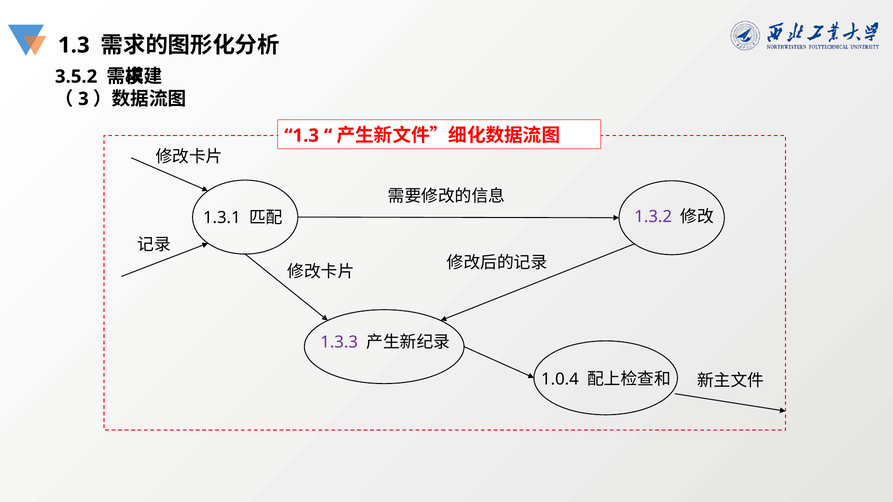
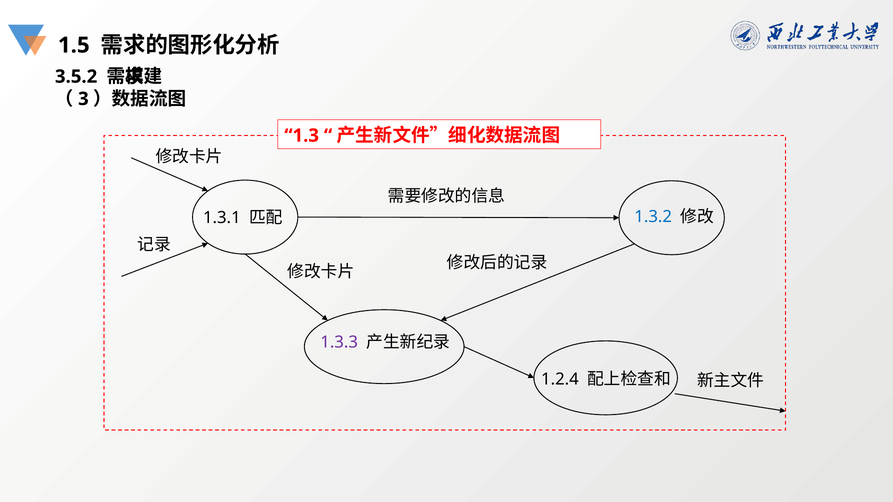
1.3 at (74, 45): 1.3 -> 1.5
1.3.2 colour: purple -> blue
1.0.4: 1.0.4 -> 1.2.4
